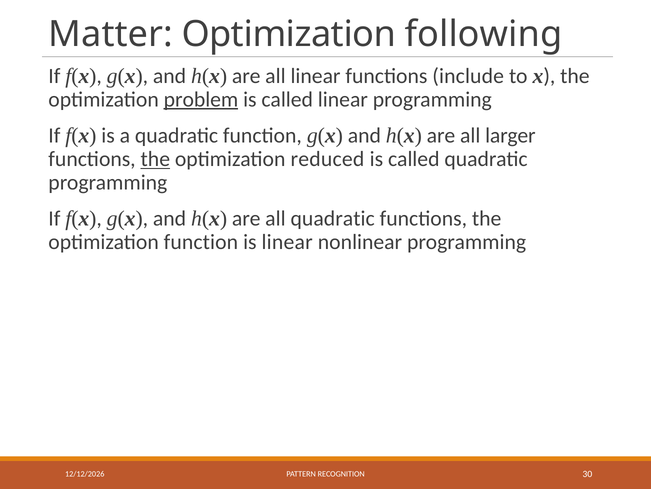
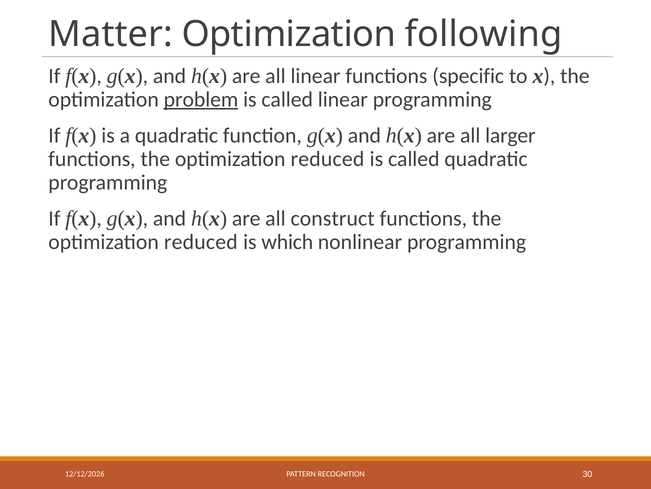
include: include -> specific
the at (155, 159) underline: present -> none
all quadratic: quadratic -> construct
function at (201, 242): function -> reduced
is linear: linear -> which
